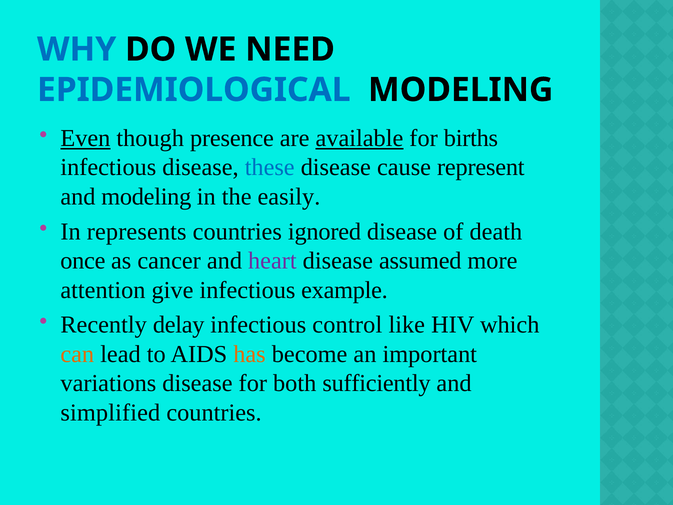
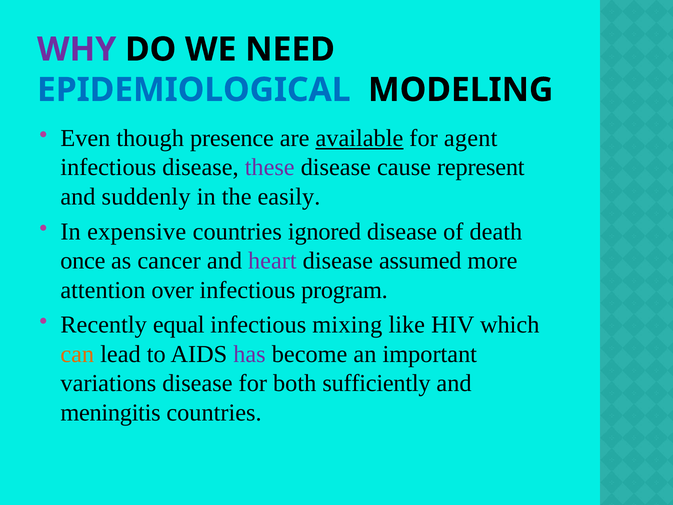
WHY colour: blue -> purple
Even underline: present -> none
births: births -> agent
these colour: blue -> purple
and modeling: modeling -> suddenly
represents: represents -> expensive
give: give -> over
example: example -> program
delay: delay -> equal
control: control -> mixing
has colour: orange -> purple
simplified: simplified -> meningitis
